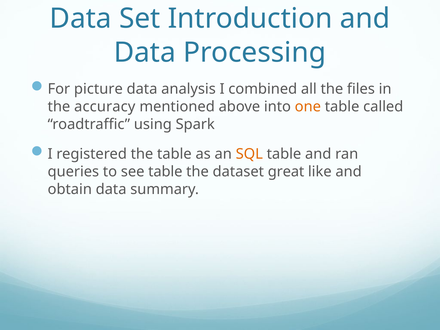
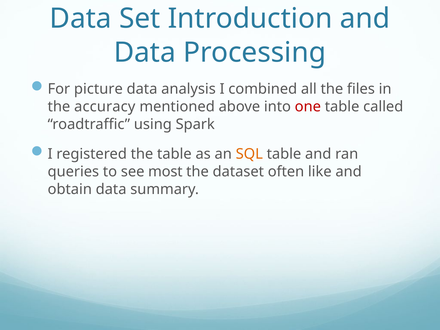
one colour: orange -> red
see table: table -> most
great: great -> often
